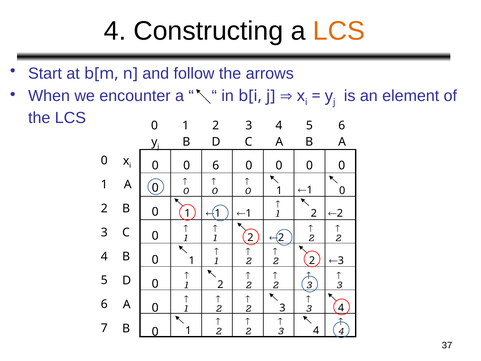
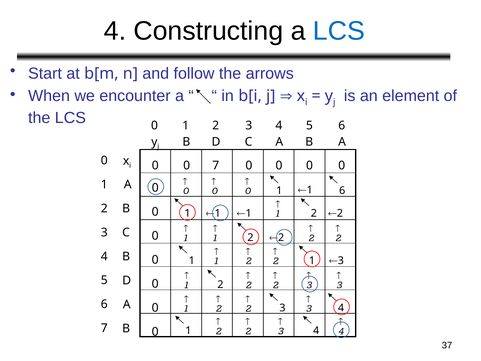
LCS at (339, 31) colour: orange -> blue
0 6: 6 -> 7
1 0: 0 -> 6
2 at (312, 260): 2 -> 1
